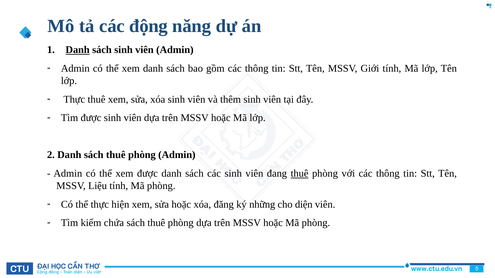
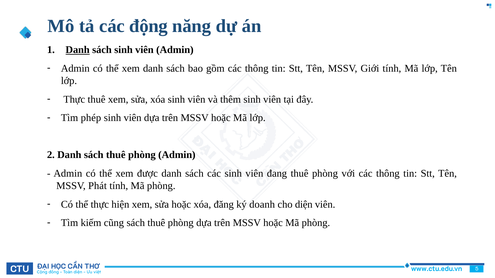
Tìm được: được -> phép
thuê at (300, 174) underline: present -> none
Liệu: Liệu -> Phát
những: những -> doanh
chứa: chứa -> cũng
